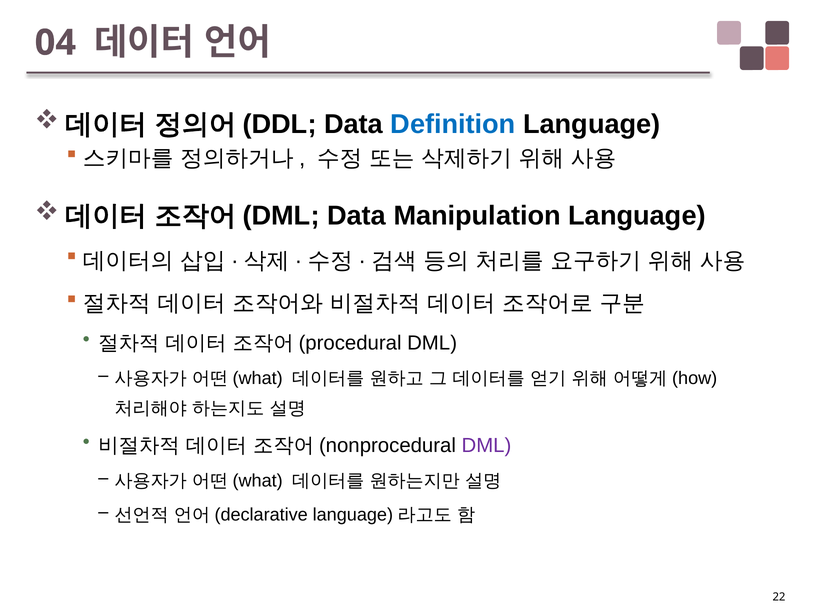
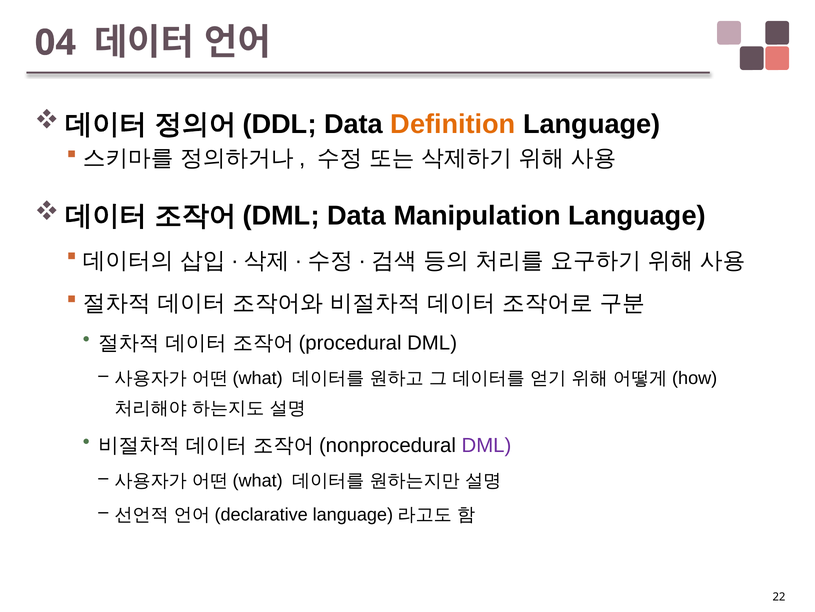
Definition colour: blue -> orange
